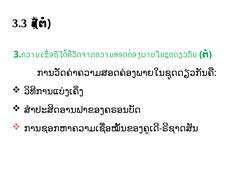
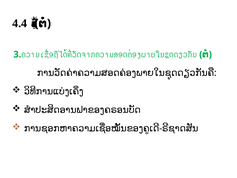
3.3: 3.3 -> 4.4
